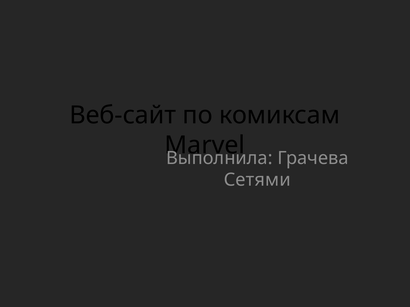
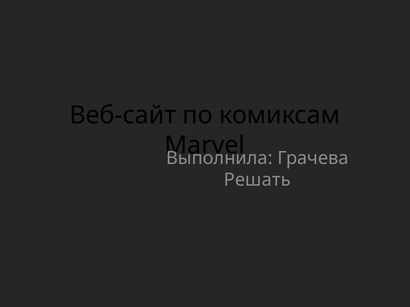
Сетями: Сетями -> Решать
